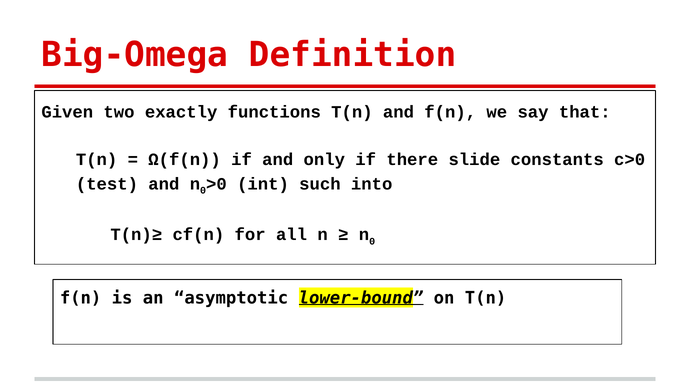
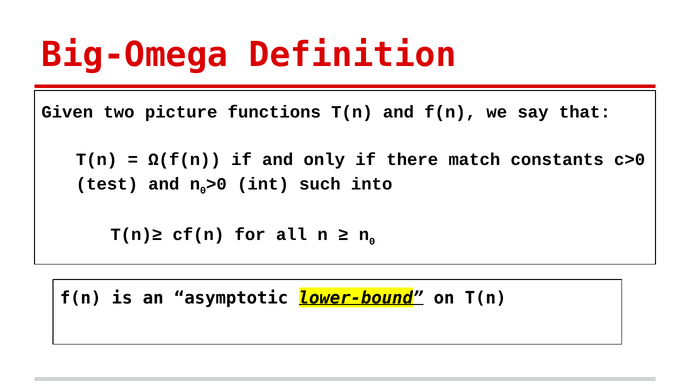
exactly: exactly -> picture
slide: slide -> match
